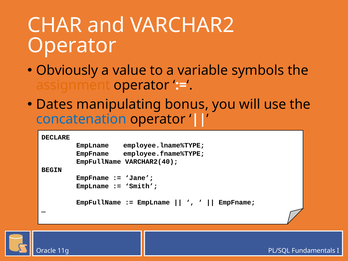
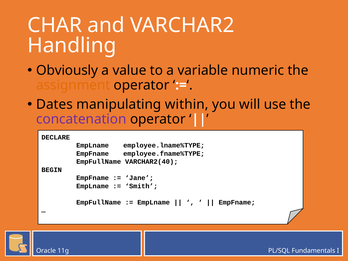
Operator at (72, 45): Operator -> Handling
symbols: symbols -> numeric
bonus: bonus -> within
concatenation colour: blue -> purple
